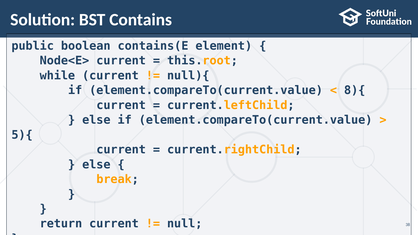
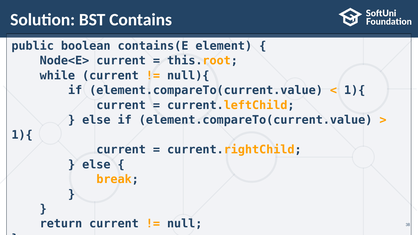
8){ at (355, 90): 8){ -> 1){
5){ at (22, 135): 5){ -> 1){
